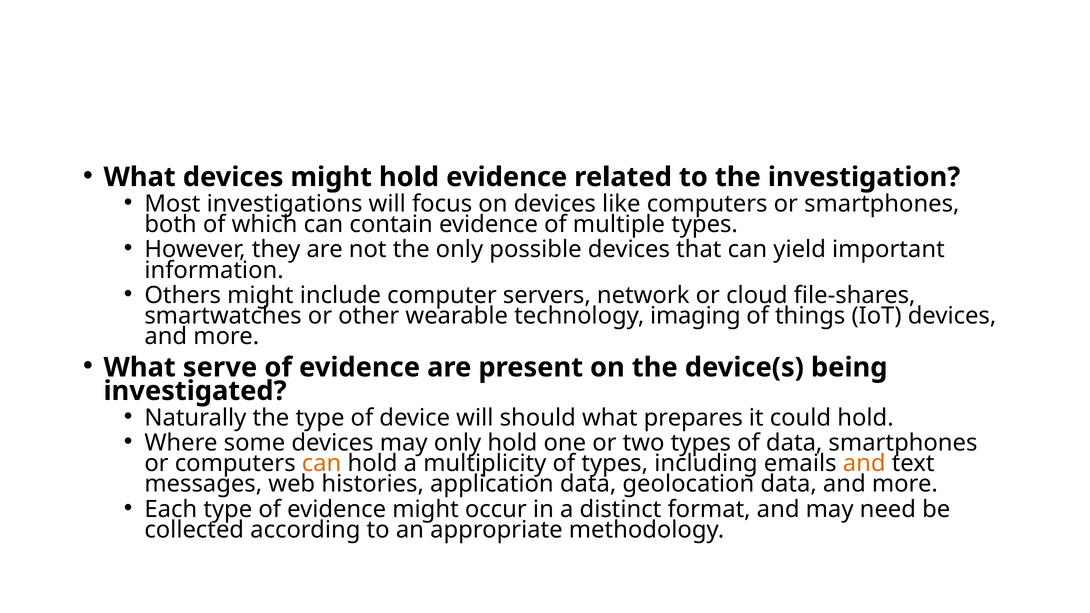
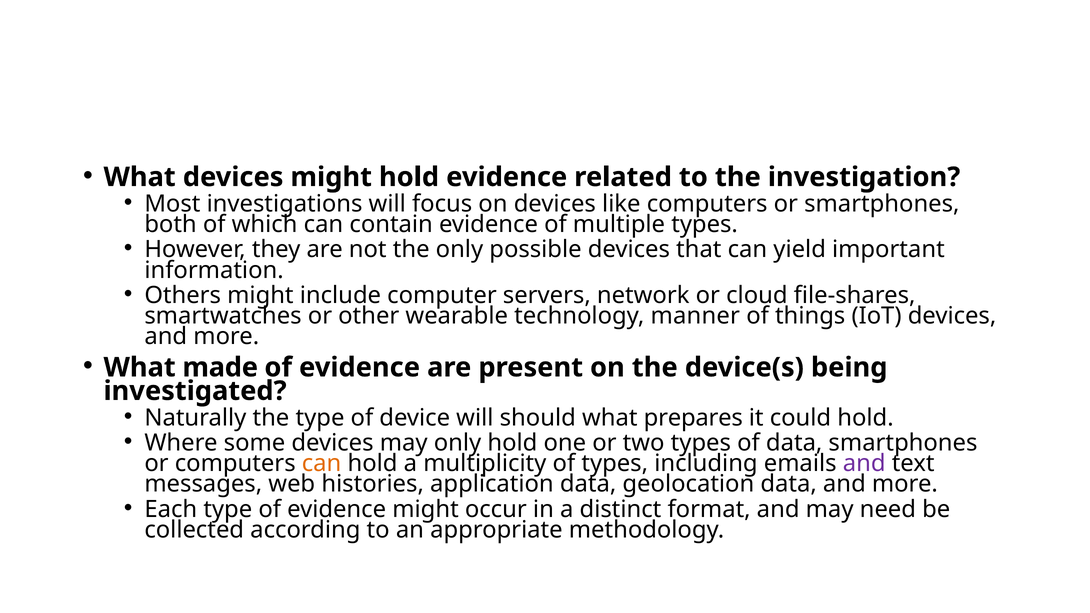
imaging: imaging -> manner
serve: serve -> made
and at (864, 464) colour: orange -> purple
